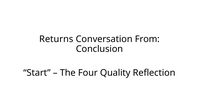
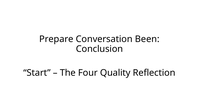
Returns: Returns -> Prepare
From: From -> Been
